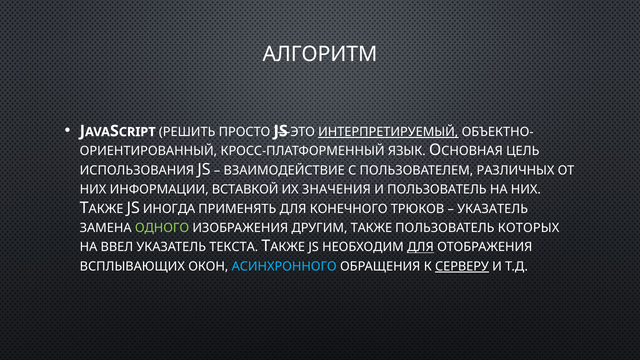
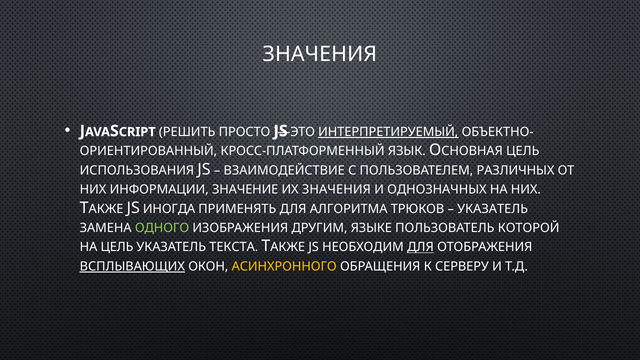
АЛГОРИТМ at (320, 54): АЛГОРИТМ -> ЗНАЧЕНИЯ
ВСТАВКОЙ: ВСТАВКОЙ -> ЗНАЧЕНИЕ
И ПОЛЬЗОВАТЕЛЬ: ПОЛЬЗОВАТЕЛЬ -> ОДНОЗНАЧНЫХ
КОНЕЧНОГО: КОНЕЧНОГО -> АЛГОРИТМА
ТАКЖЕ: ТАКЖЕ -> ЯЗЫКЕ
КОТОРЫХ: КОТОРЫХ -> КОТОРОЙ
НА ВВЕЛ: ВВЕЛ -> ЦЕЛЬ
ВСПЛЫВАЮЩИХ underline: none -> present
АСИНХРОННОГО colour: light blue -> yellow
СЕРВЕРУ underline: present -> none
